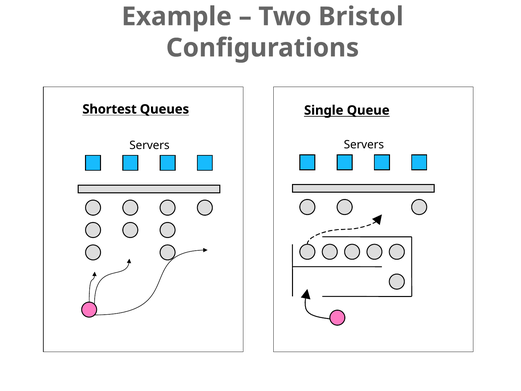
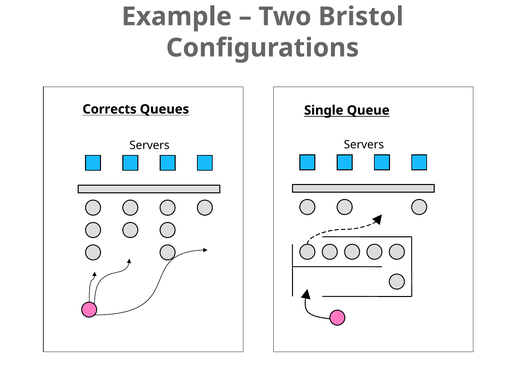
Shortest: Shortest -> Corrects
